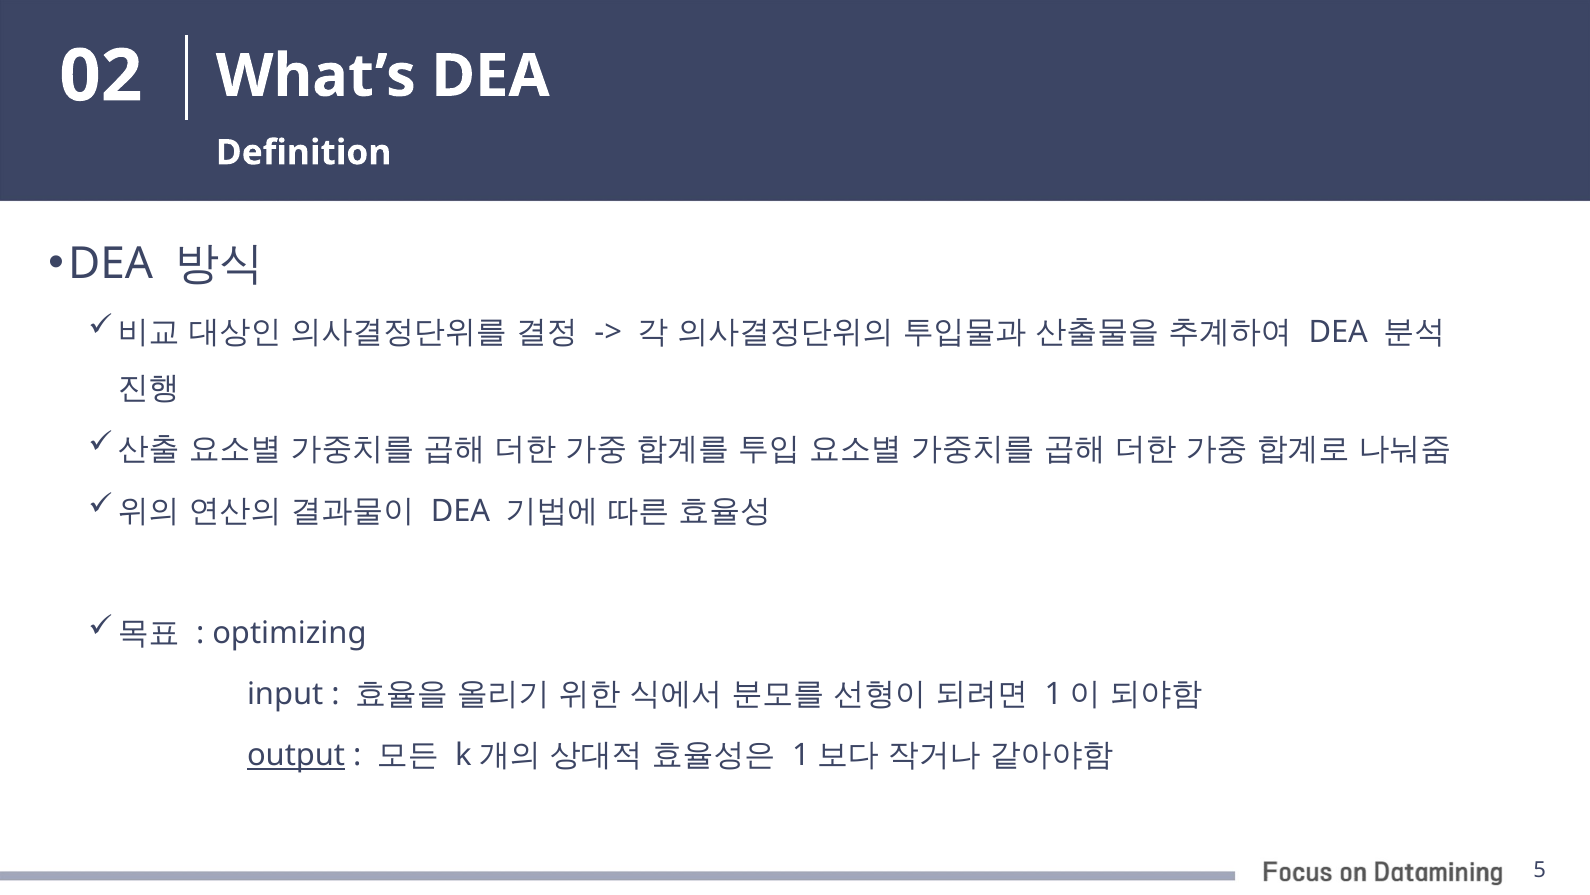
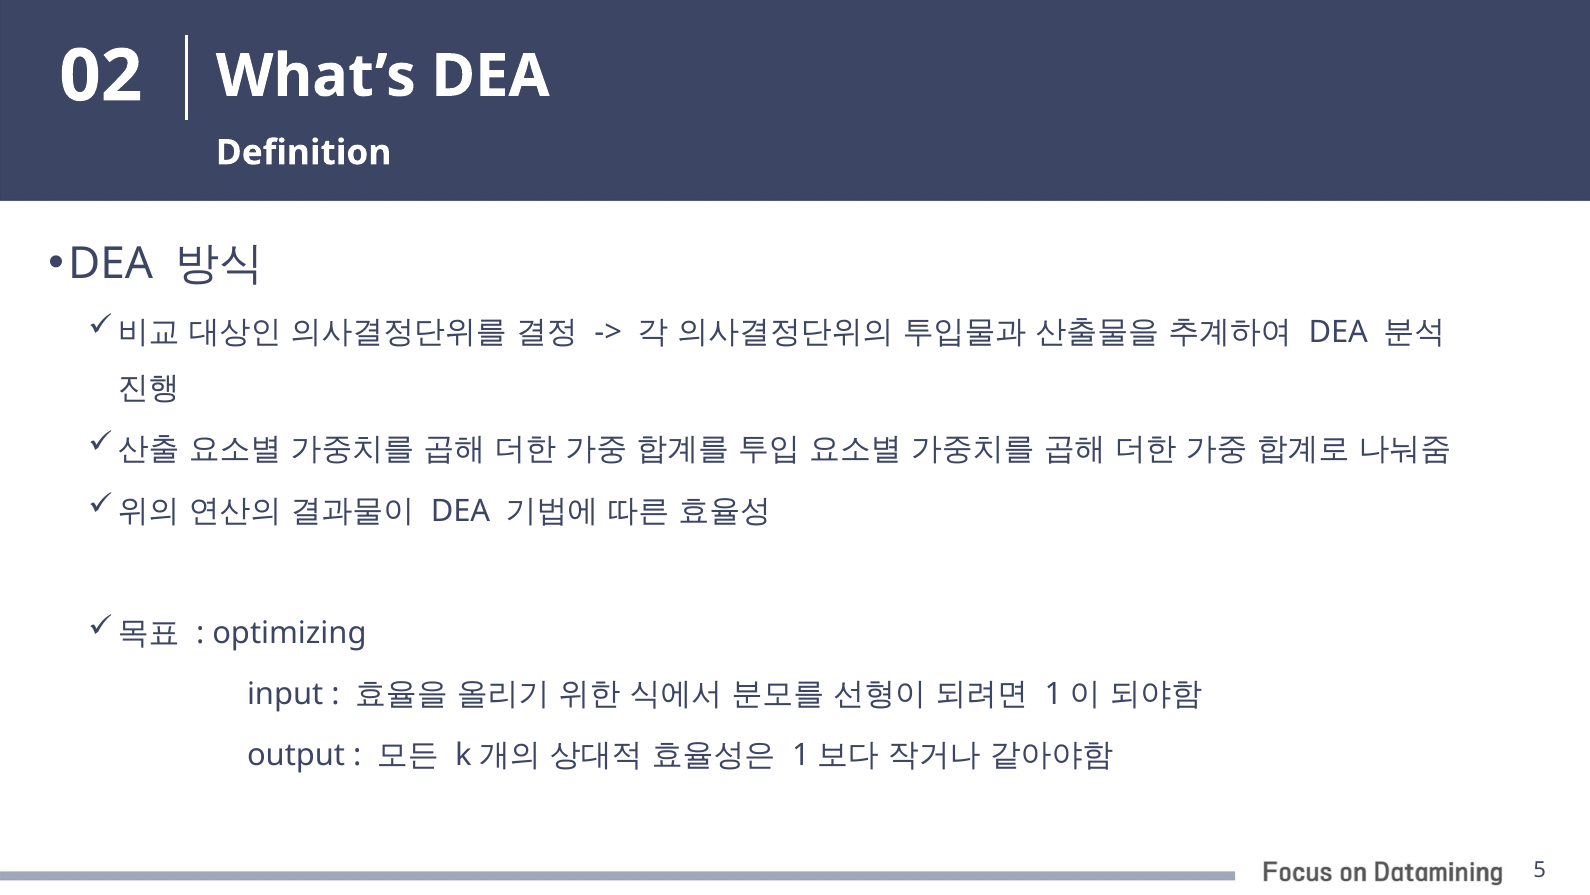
output underline: present -> none
